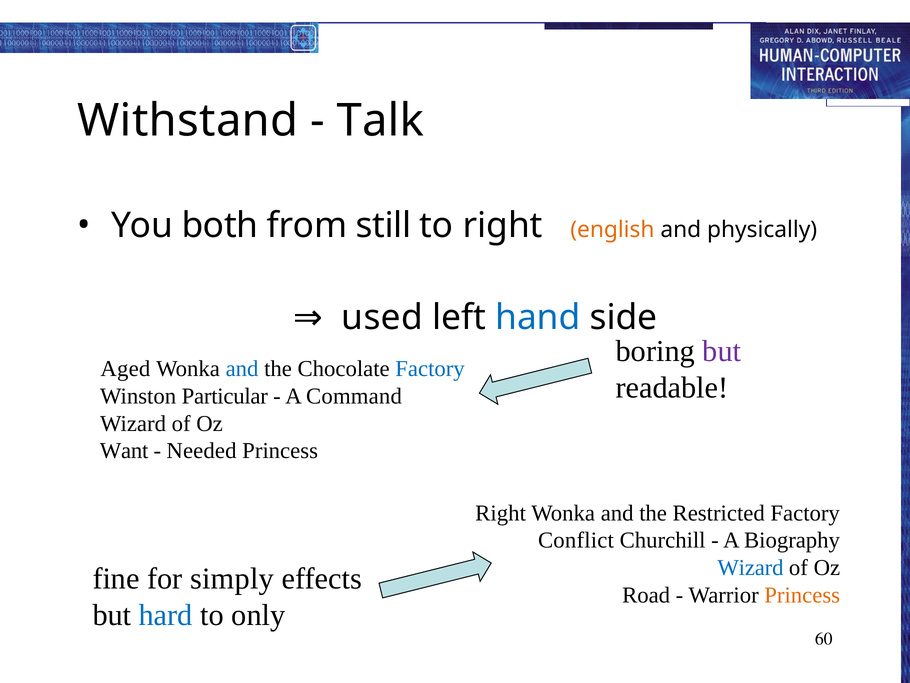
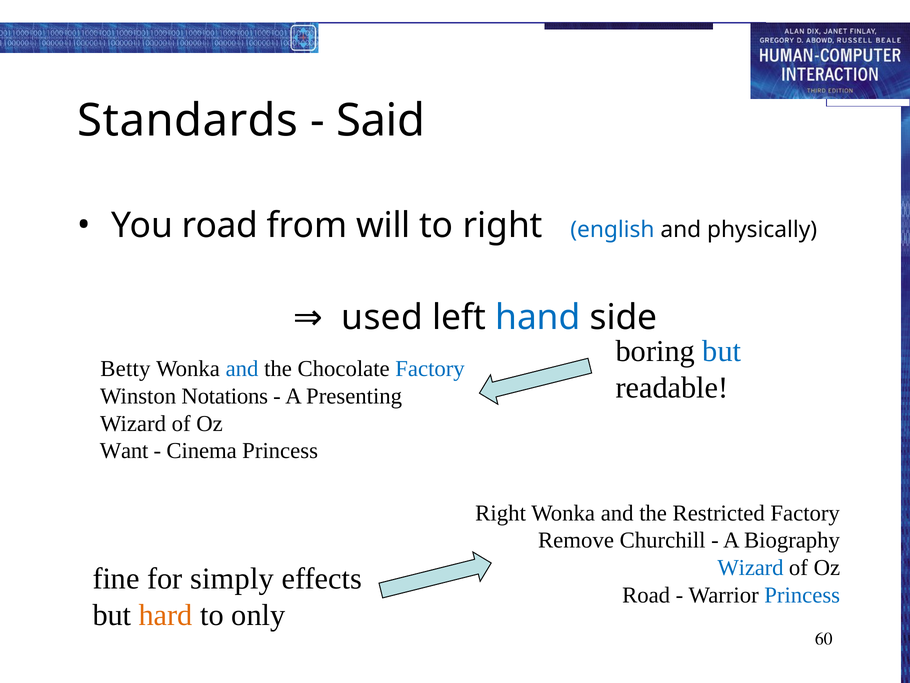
Withstand: Withstand -> Standards
Talk: Talk -> Said
You both: both -> road
still: still -> will
english colour: orange -> blue
but at (722, 351) colour: purple -> blue
Aged: Aged -> Betty
Particular: Particular -> Notations
Command: Command -> Presenting
Needed: Needed -> Cinema
Conflict: Conflict -> Remove
Princess at (802, 595) colour: orange -> blue
hard colour: blue -> orange
